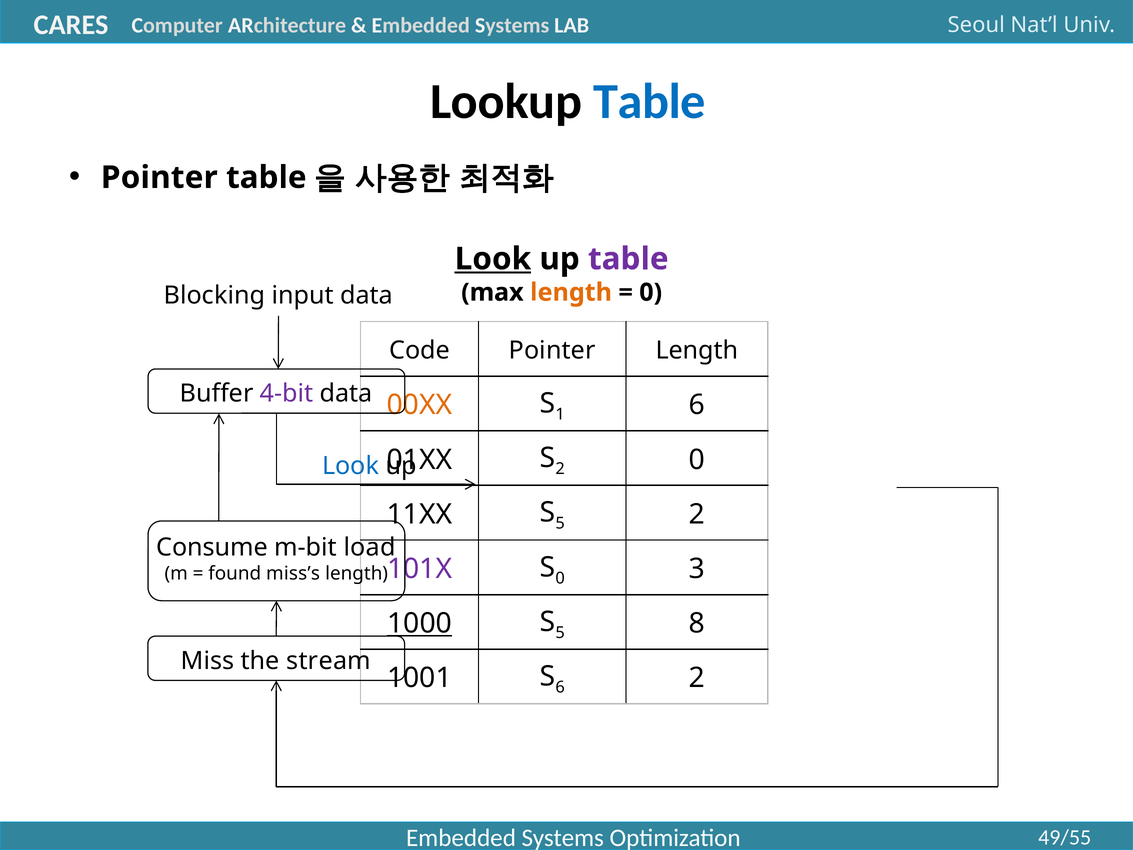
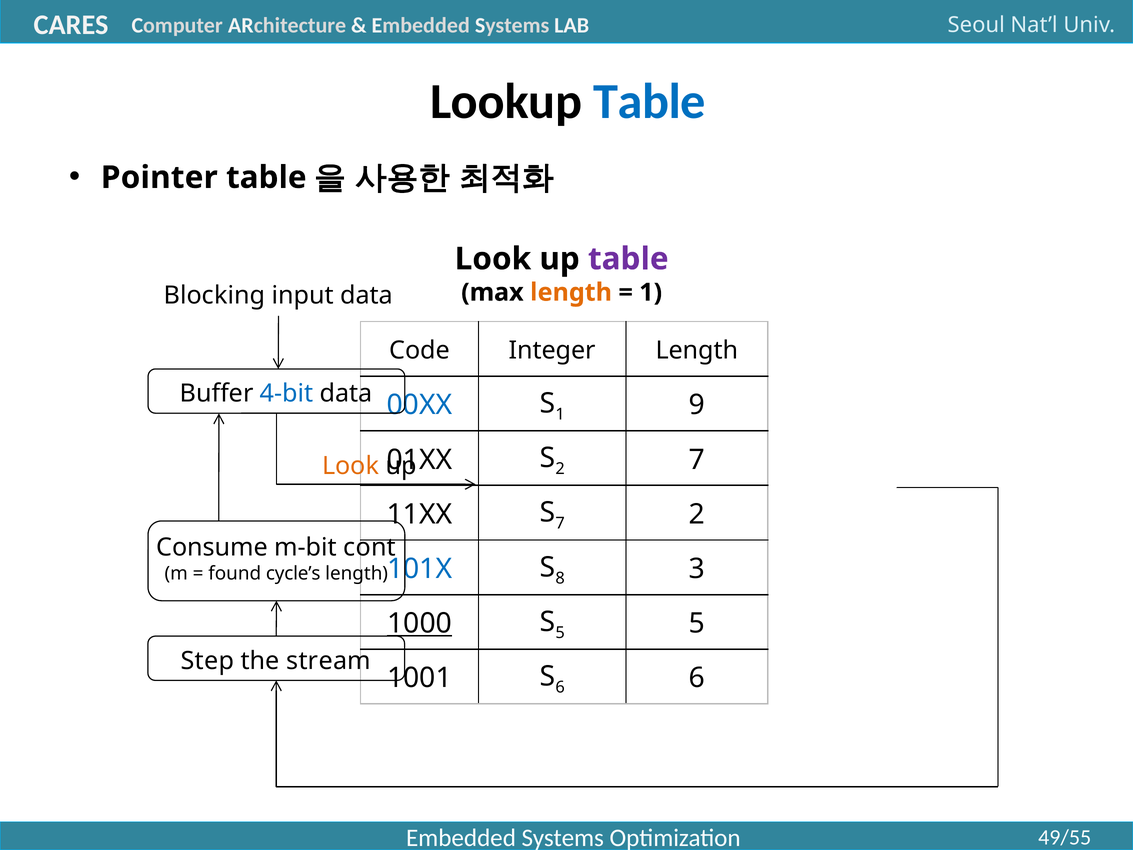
Look at (493, 259) underline: present -> none
0 at (651, 292): 0 -> 1
Code Pointer: Pointer -> Integer
4-bit colour: purple -> blue
00XX colour: orange -> blue
6 at (697, 405): 6 -> 9
2 0: 0 -> 7
Look at (351, 466) colour: blue -> orange
5 at (560, 523): 5 -> 7
load: load -> cont
101X colour: purple -> blue
0 at (560, 578): 0 -> 8
miss’s: miss’s -> cycle’s
8 at (697, 623): 8 -> 5
Miss: Miss -> Step
2 at (697, 678): 2 -> 6
